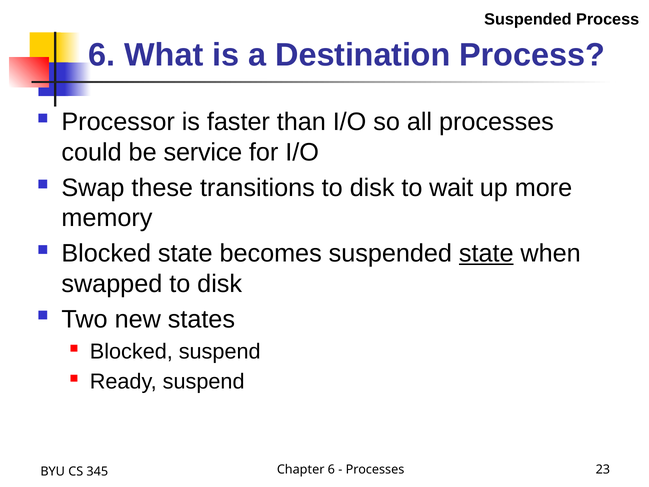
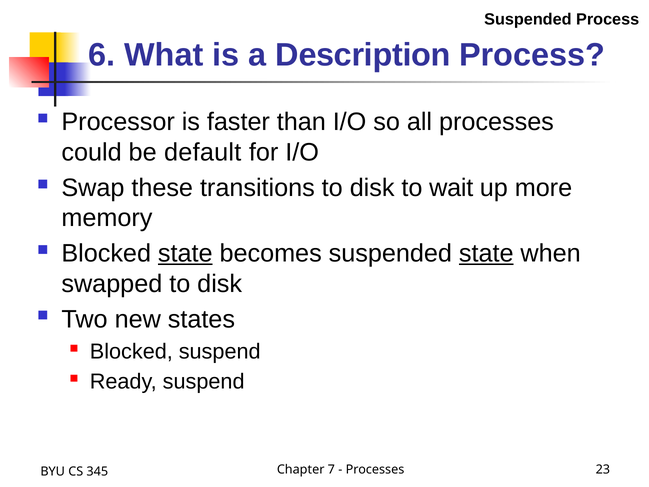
Destination: Destination -> Description
service: service -> default
state at (185, 253) underline: none -> present
Chapter 6: 6 -> 7
